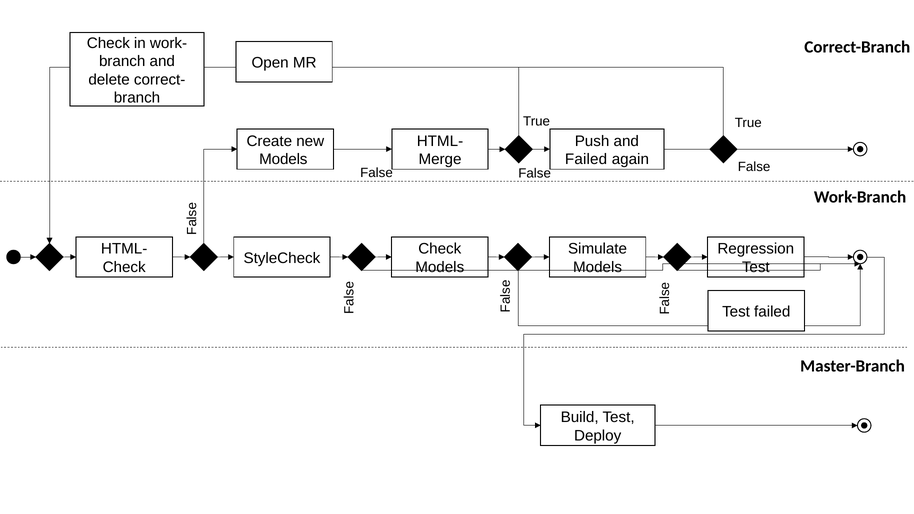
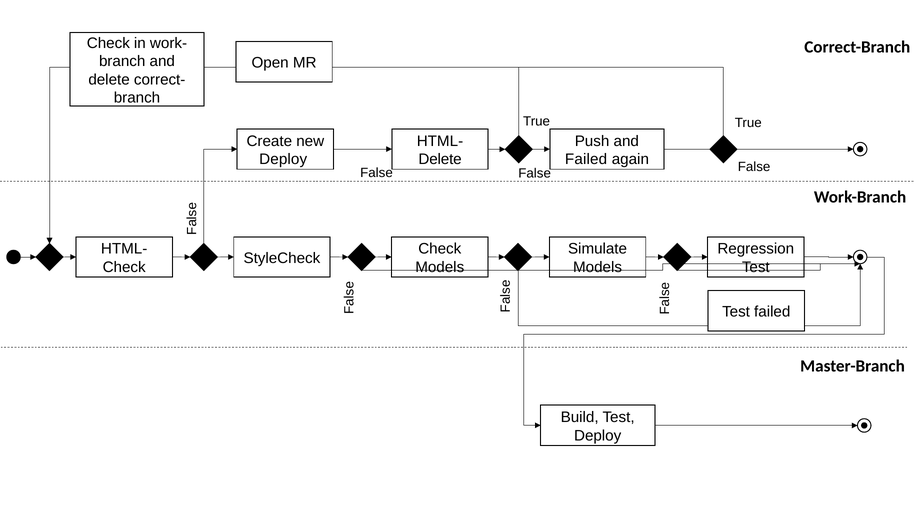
Models at (283, 159): Models -> Deploy
Merge at (440, 159): Merge -> Delete
